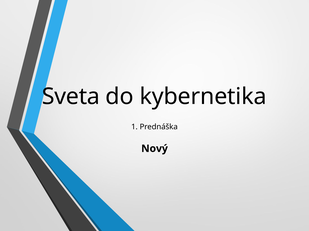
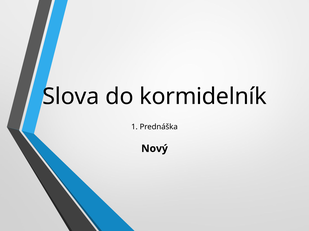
Sveta: Sveta -> Slova
kybernetika: kybernetika -> kormidelník
